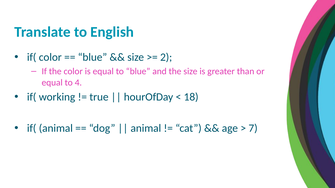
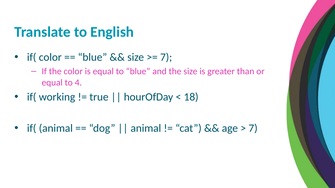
2 at (166, 57): 2 -> 7
